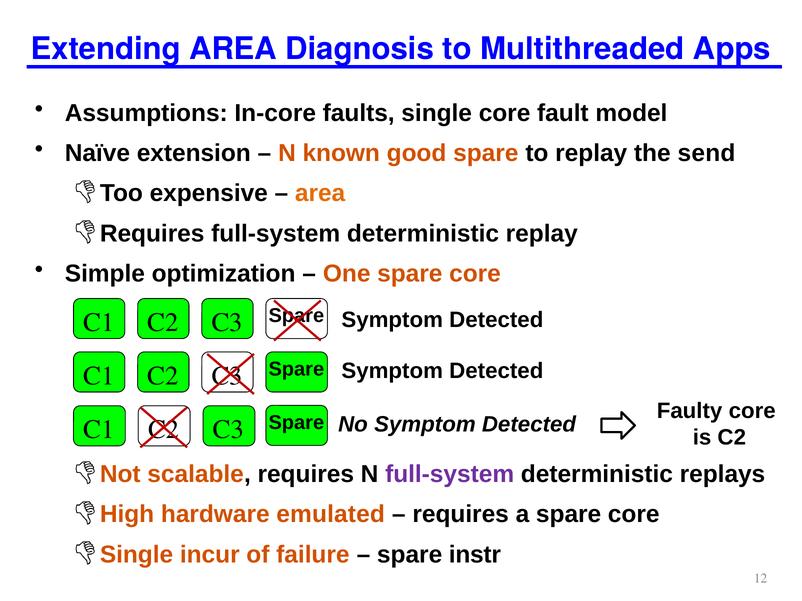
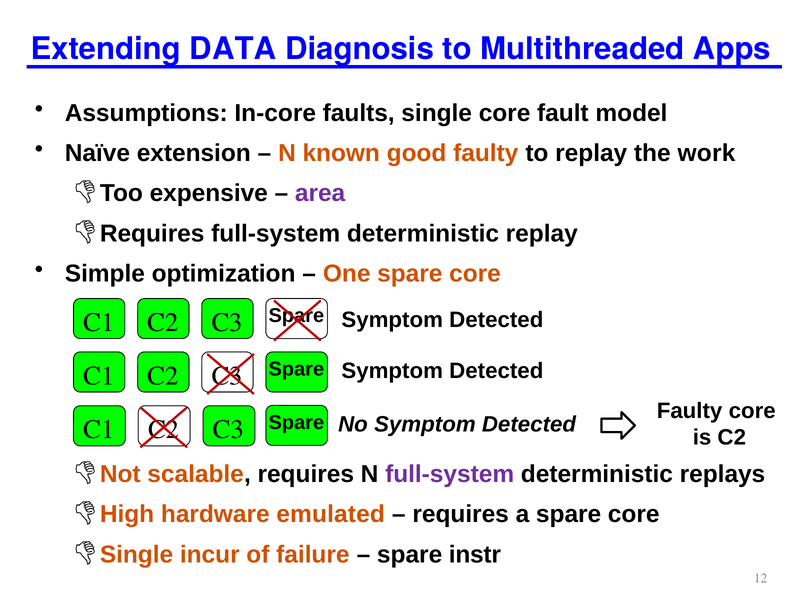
Extending AREA: AREA -> DATA
good spare: spare -> faulty
send: send -> work
area at (320, 194) colour: orange -> purple
